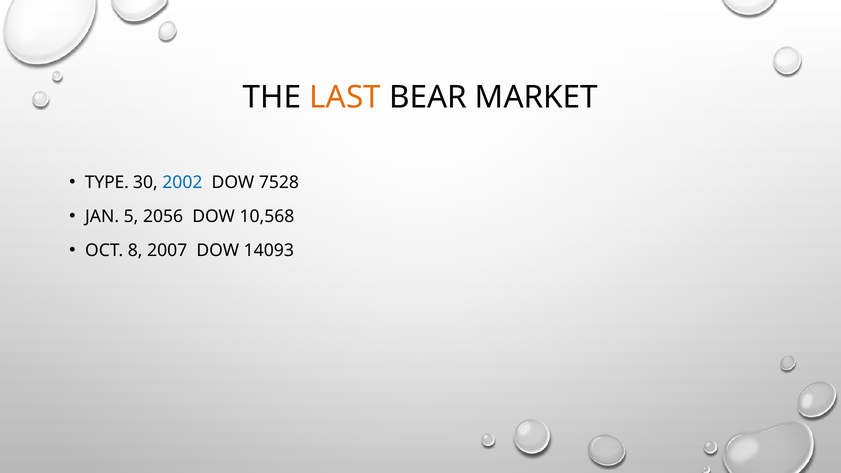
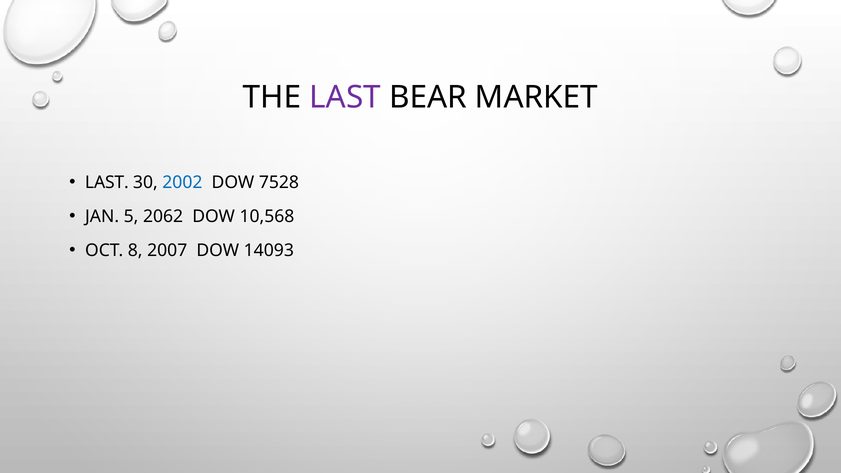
LAST at (345, 97) colour: orange -> purple
TYPE at (107, 182): TYPE -> LAST
2056: 2056 -> 2062
